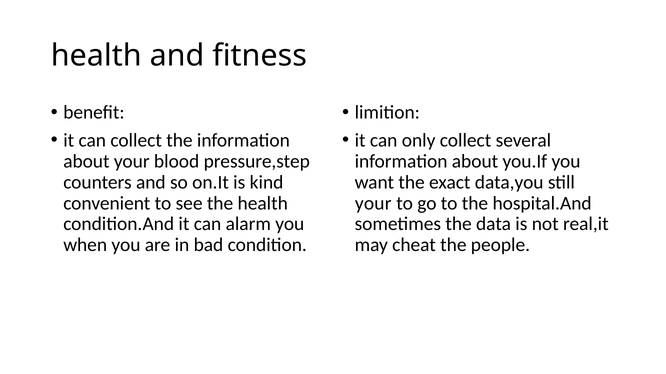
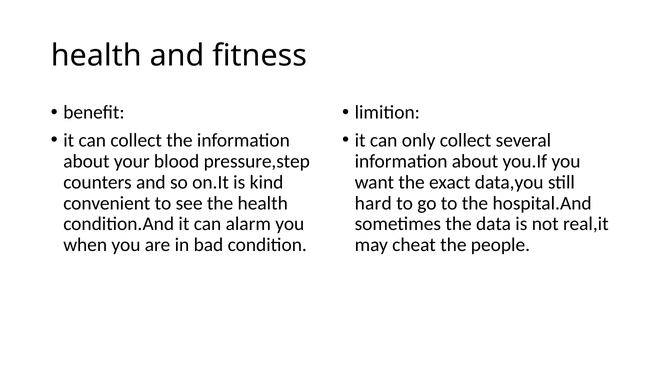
your at (373, 203): your -> hard
